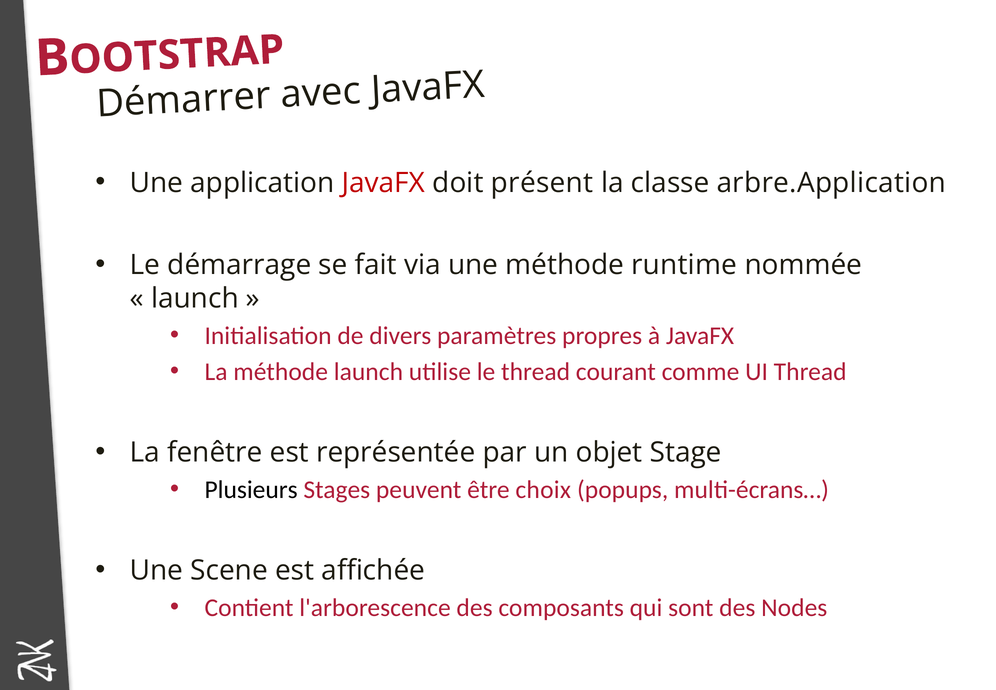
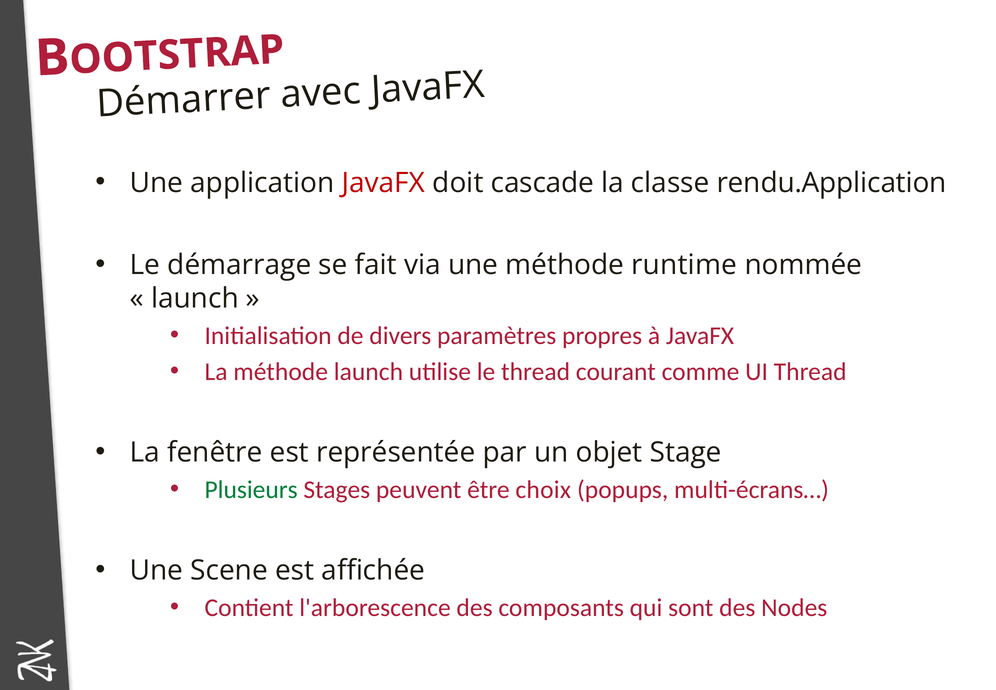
présent: présent -> cascade
arbre.Application: arbre.Application -> rendu.Application
Plusieurs colour: black -> green
